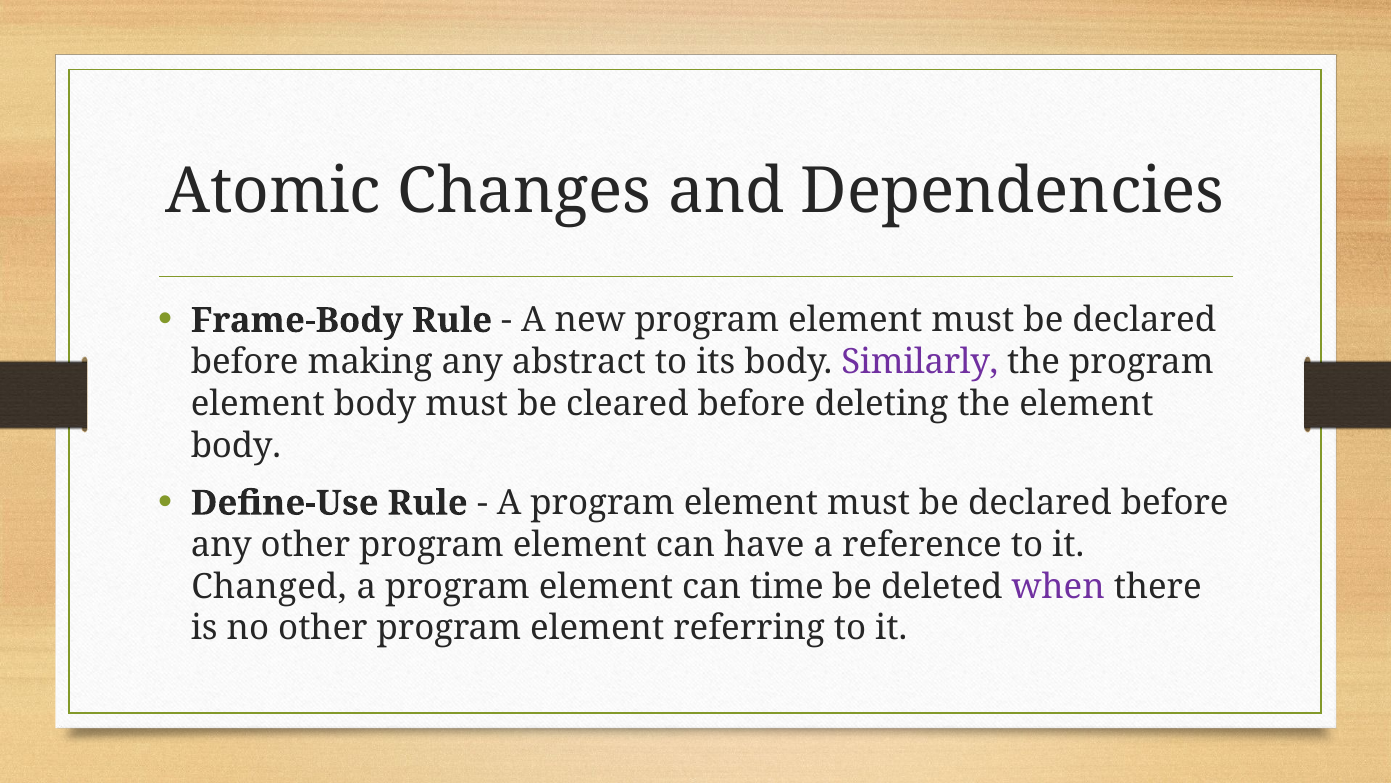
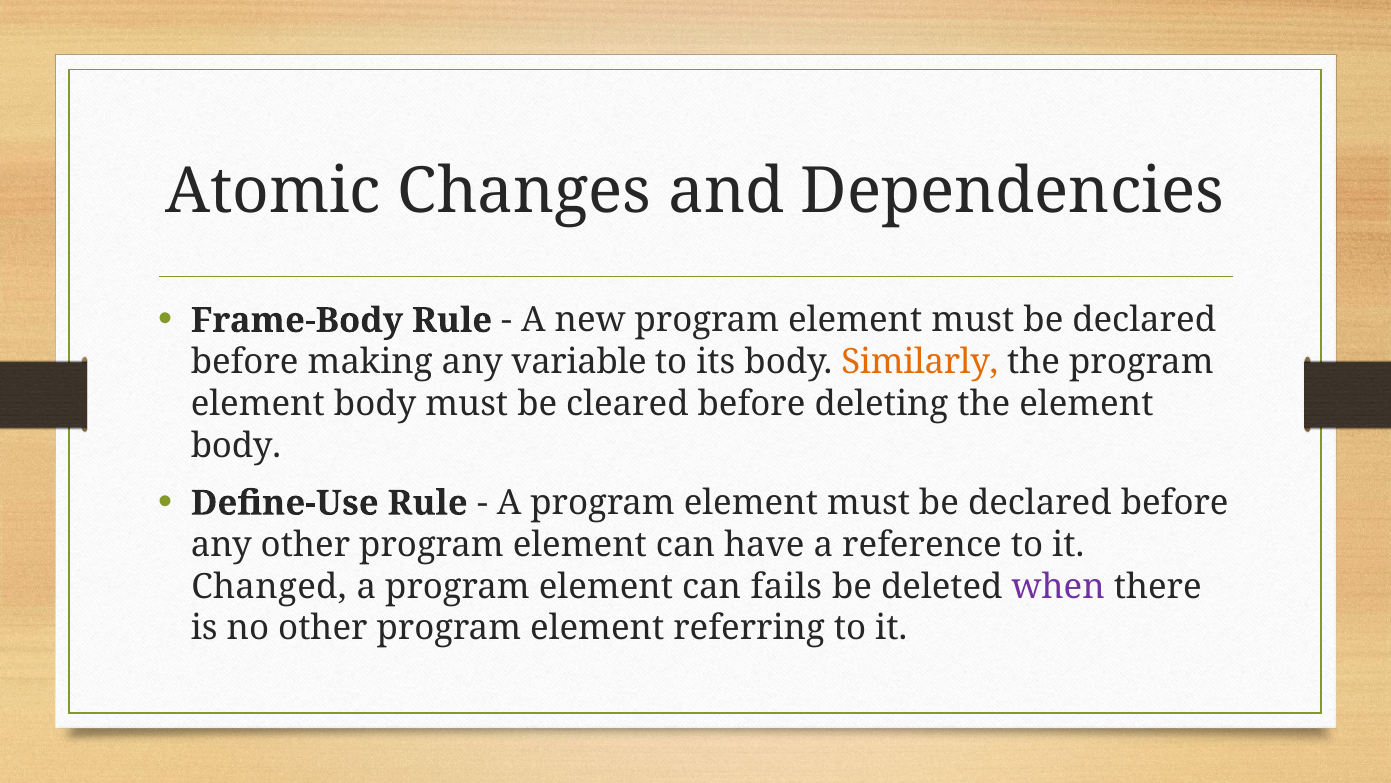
abstract: abstract -> variable
Similarly colour: purple -> orange
time: time -> fails
